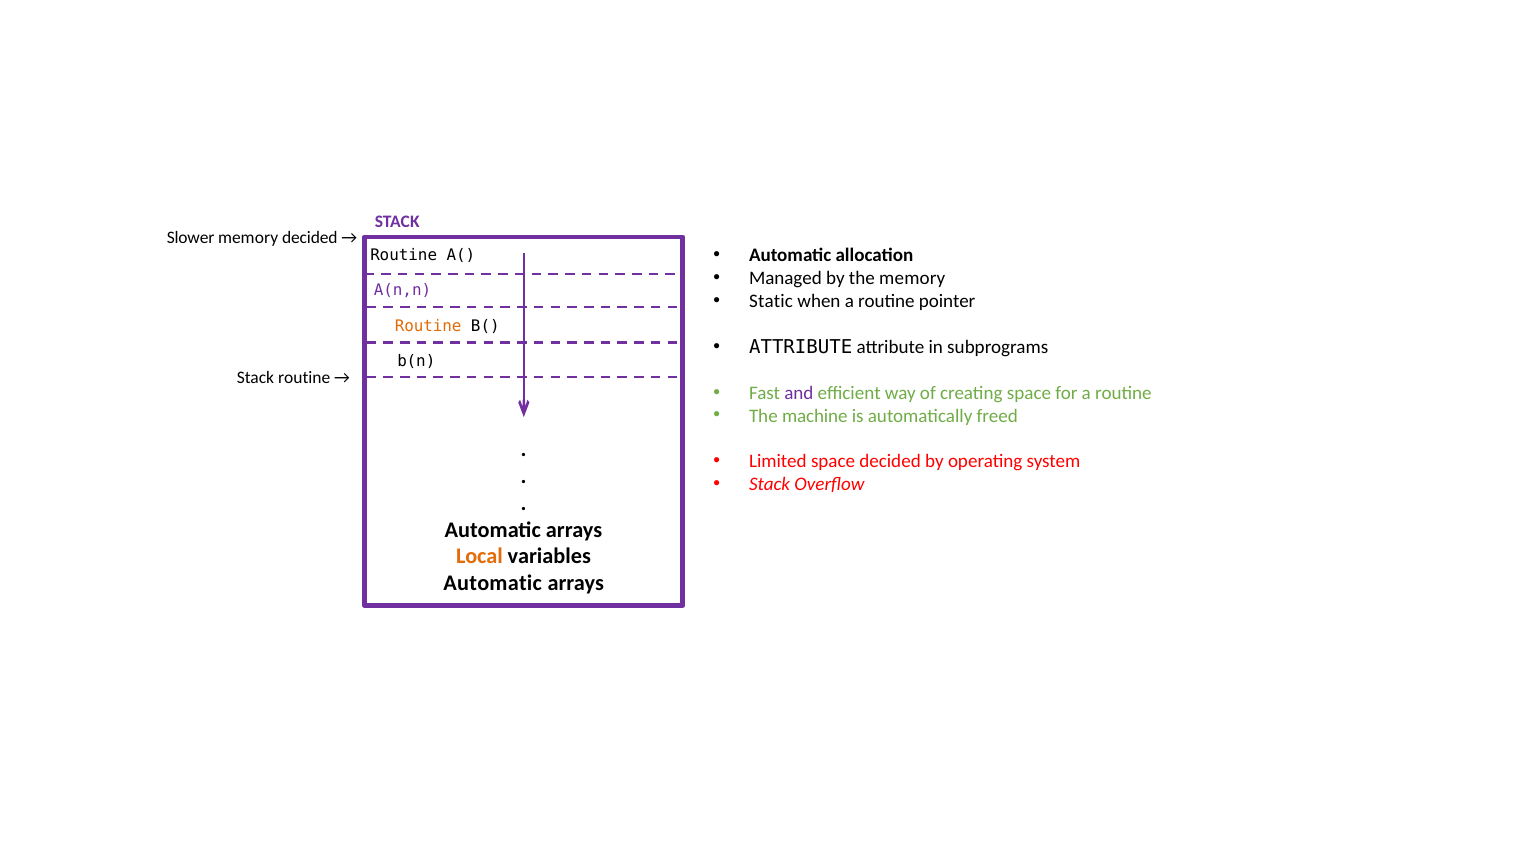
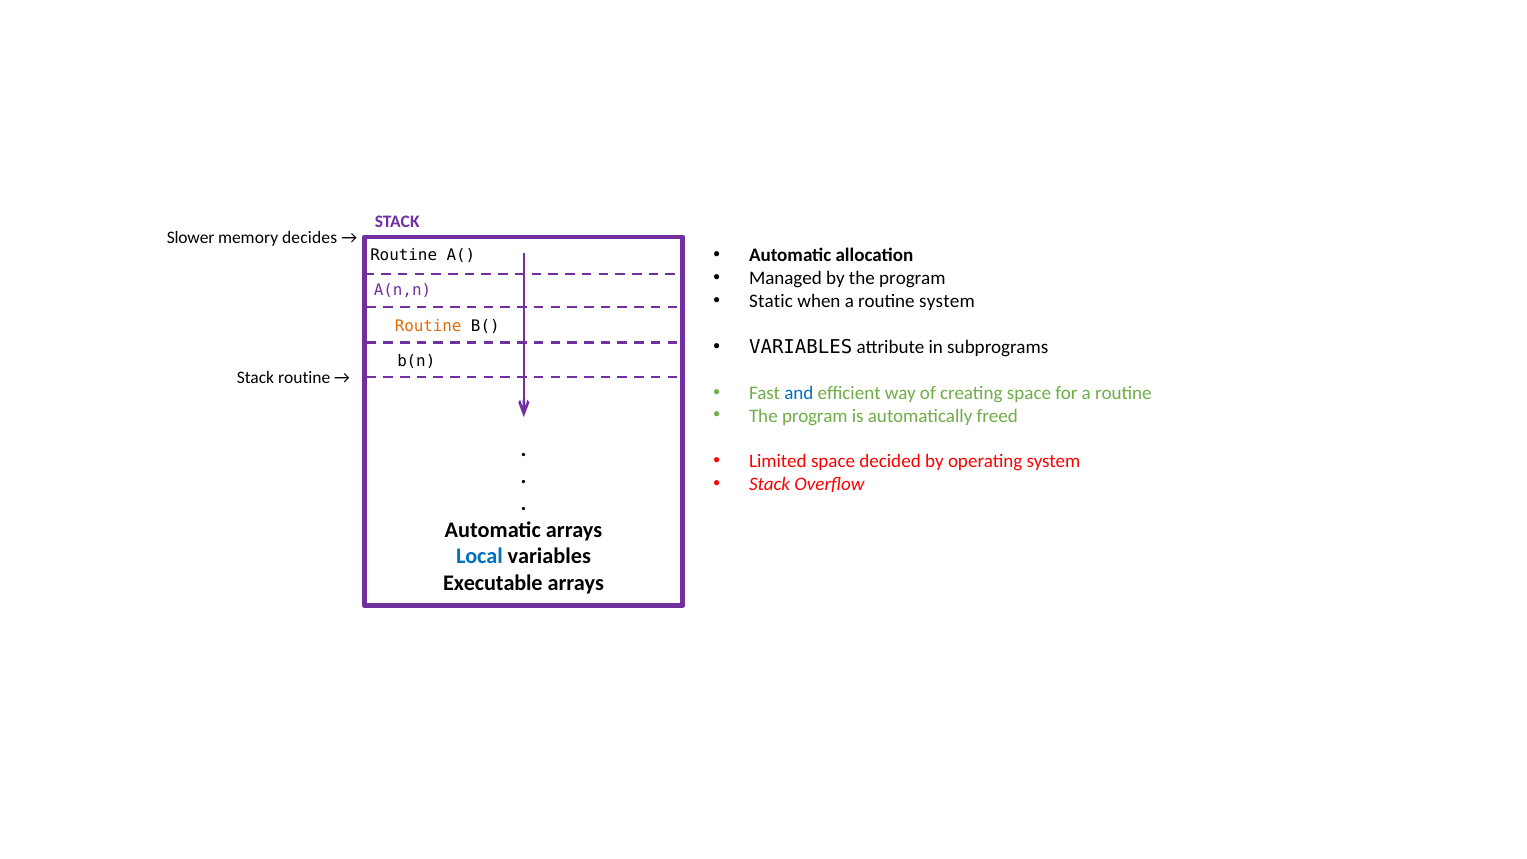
memory decided: decided -> decides
by the memory: memory -> program
routine pointer: pointer -> system
ATTRIBUTE at (801, 347): ATTRIBUTE -> VARIABLES
and colour: purple -> blue
machine at (815, 416): machine -> program
Local colour: orange -> blue
Automatic at (493, 583): Automatic -> Executable
